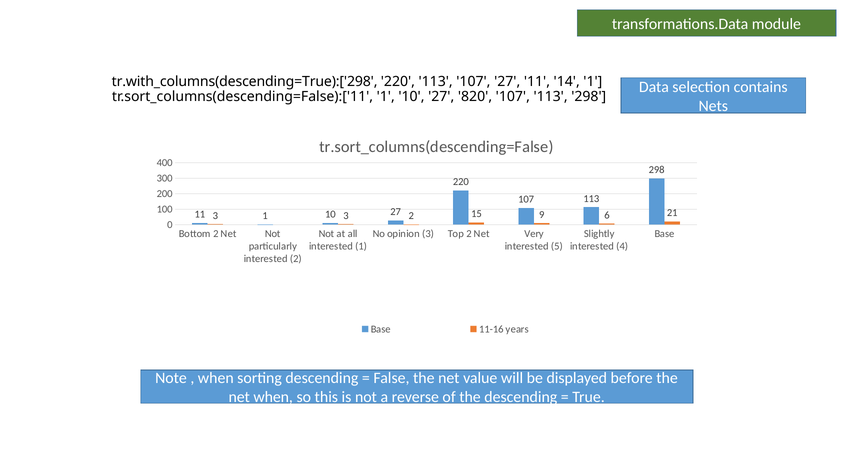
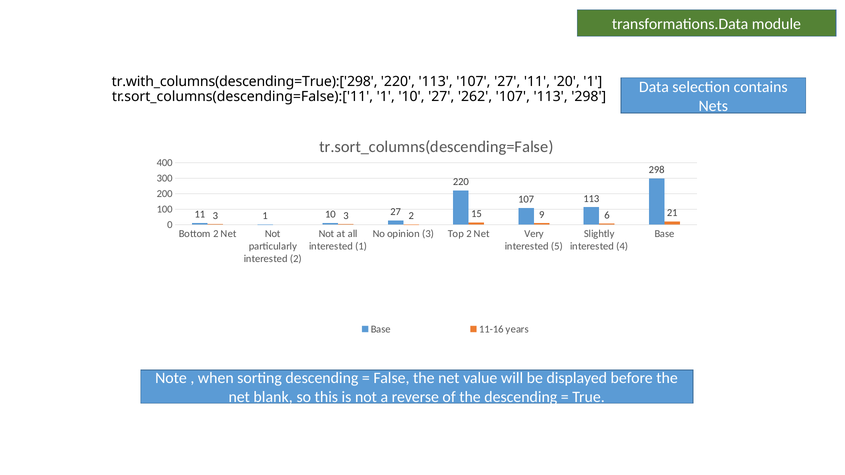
14: 14 -> 20
820: 820 -> 262
net when: when -> blank
